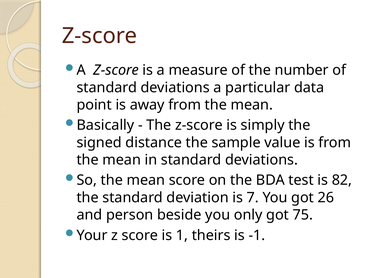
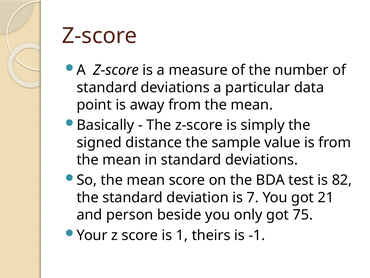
26: 26 -> 21
